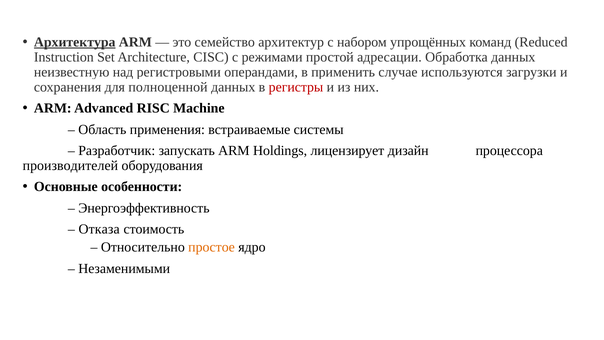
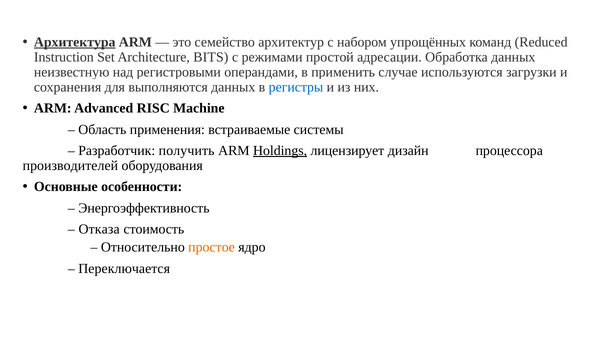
CISC: CISC -> BITS
полноценной: полноценной -> выполняются
регистры colour: red -> blue
запускать: запускать -> получить
Holdings underline: none -> present
Незаменимыми: Незаменимыми -> Переключается
